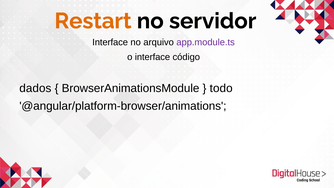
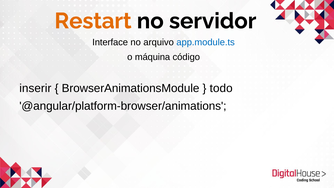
app.module.ts colour: purple -> blue
o interface: interface -> máquina
dados: dados -> inserir
